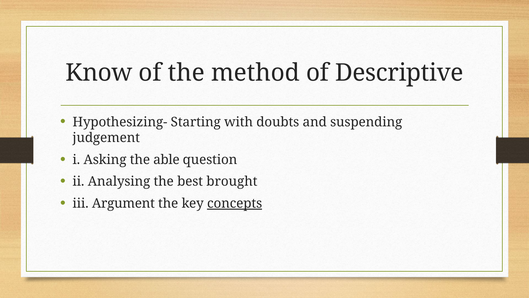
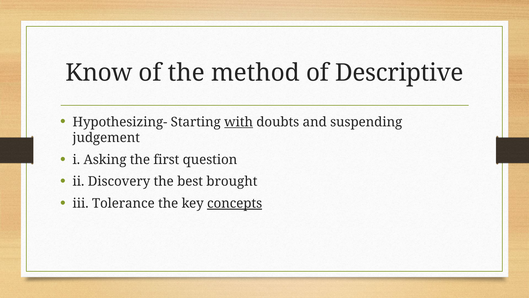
with underline: none -> present
able: able -> first
Analysing: Analysing -> Discovery
Argument: Argument -> Tolerance
